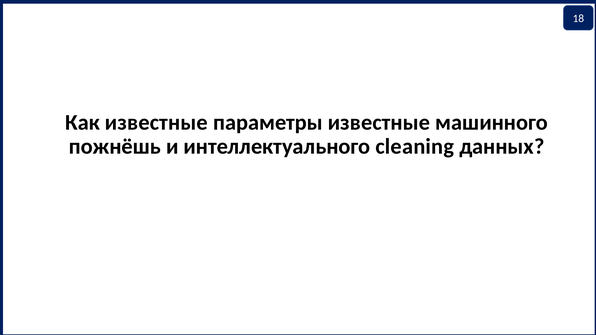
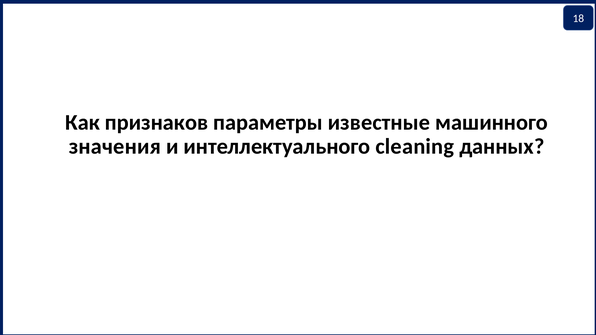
Как известные: известные -> признаков
пожнёшь: пожнёшь -> значения
